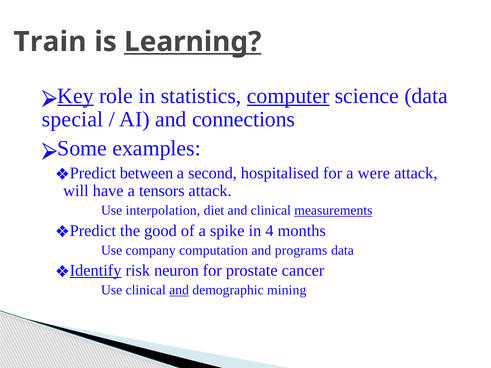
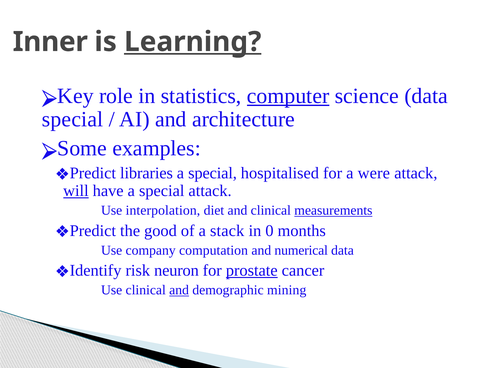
Train: Train -> Inner
Key underline: present -> none
connections: connections -> architecture
between: between -> libraries
second at (213, 173): second -> special
will underline: none -> present
have a tensors: tensors -> special
spike: spike -> stack
4: 4 -> 0
programs: programs -> numerical
Identify underline: present -> none
prostate underline: none -> present
